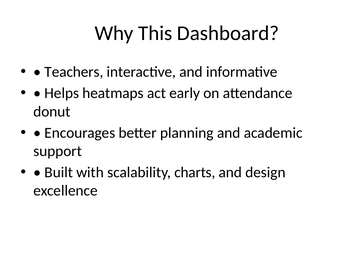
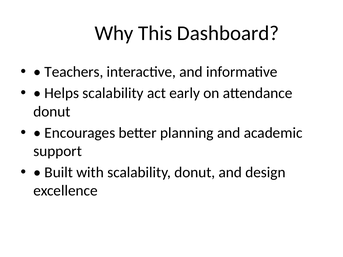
Helps heatmaps: heatmaps -> scalability
scalability charts: charts -> donut
